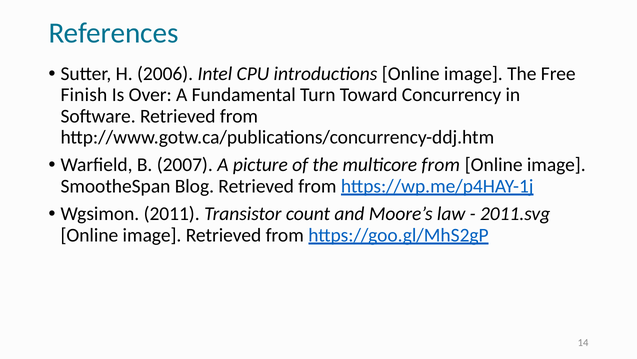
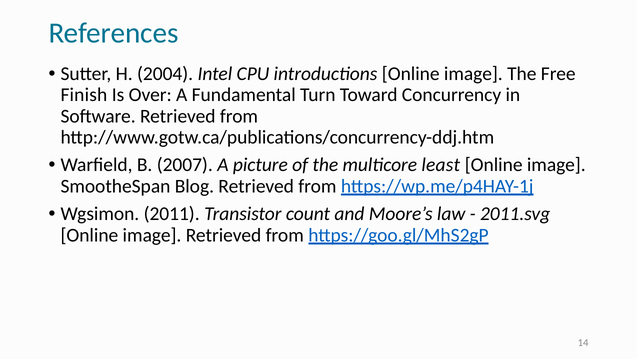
2006: 2006 -> 2004
multicore from: from -> least
